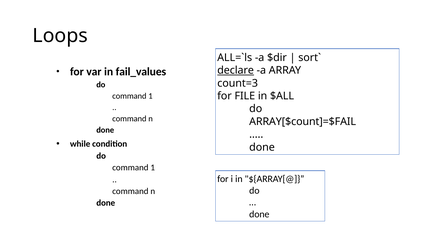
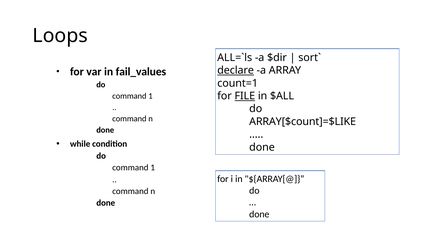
count=3: count=3 -> count=1
FILE underline: none -> present
ARRAY[$count]=$FAIL: ARRAY[$count]=$FAIL -> ARRAY[$count]=$LIKE
